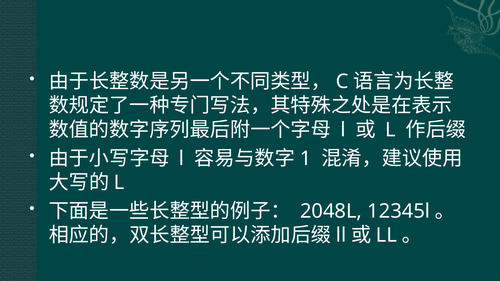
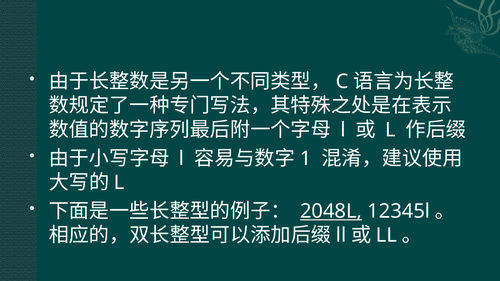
2048L underline: none -> present
